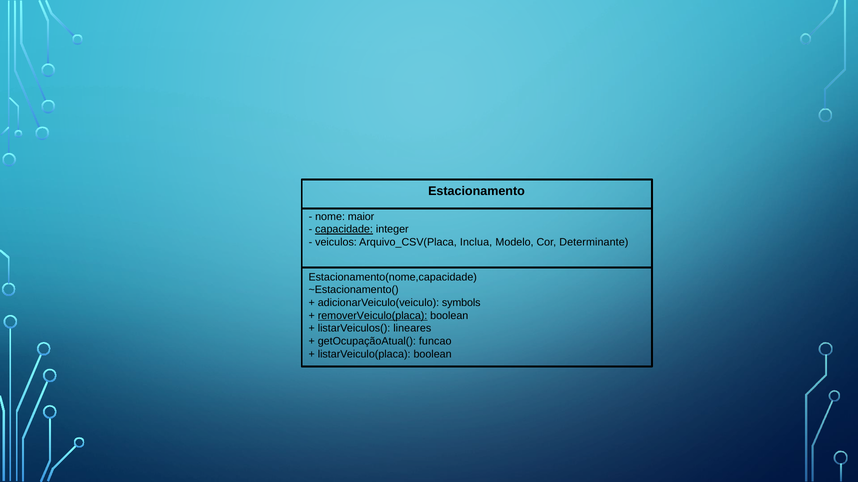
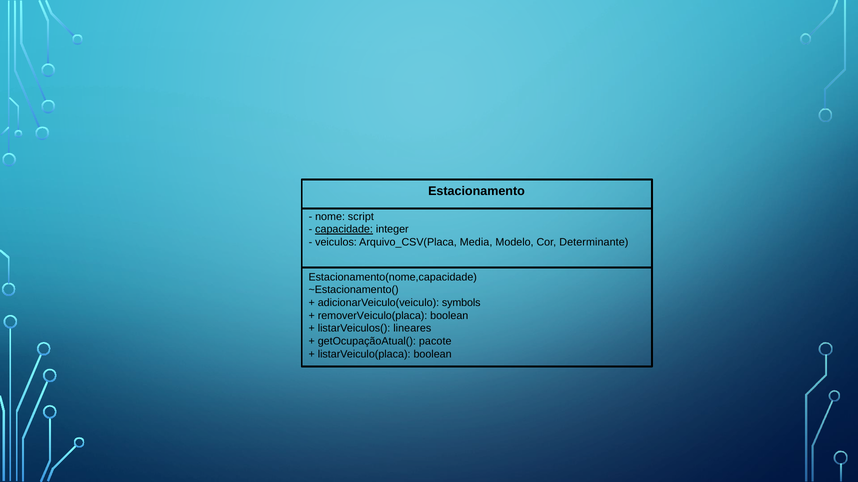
maior: maior -> script
Inclua: Inclua -> Media
removerVeiculo(placa underline: present -> none
funcao: funcao -> pacote
